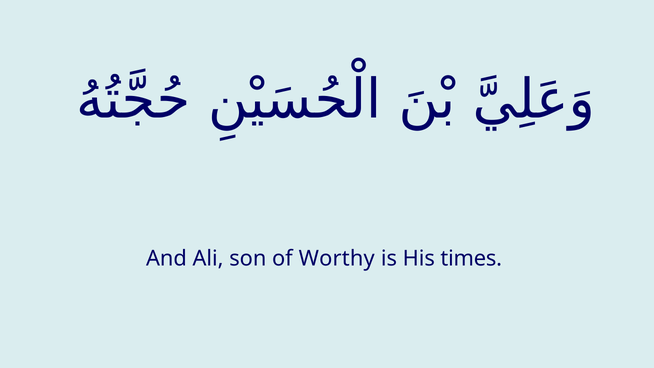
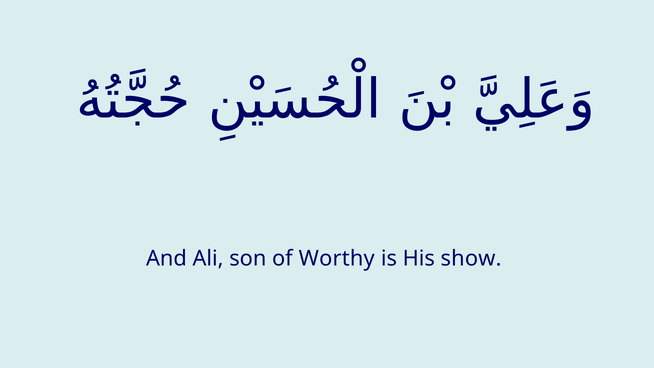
times: times -> show
